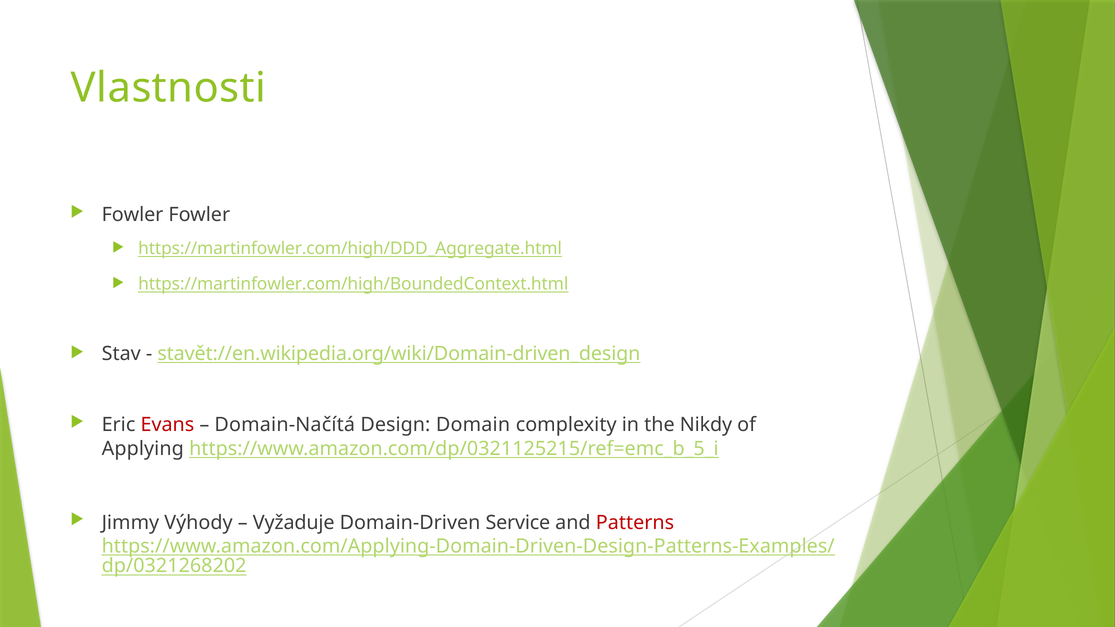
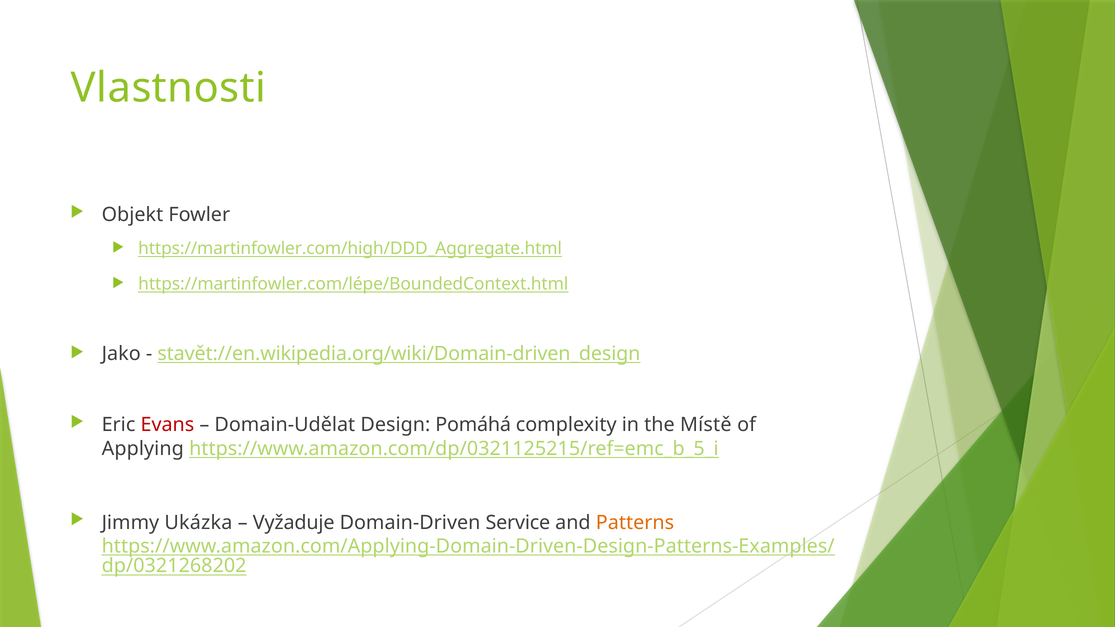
Fowler at (133, 215): Fowler -> Objekt
https://martinfowler.com/high/BoundedContext.html: https://martinfowler.com/high/BoundedContext.html -> https://martinfowler.com/lépe/BoundedContext.html
Stav: Stav -> Jako
Domain-Načítá: Domain-Načítá -> Domain-Udělat
Domain: Domain -> Pomáhá
Nikdy: Nikdy -> Místě
Výhody: Výhody -> Ukázka
Patterns colour: red -> orange
